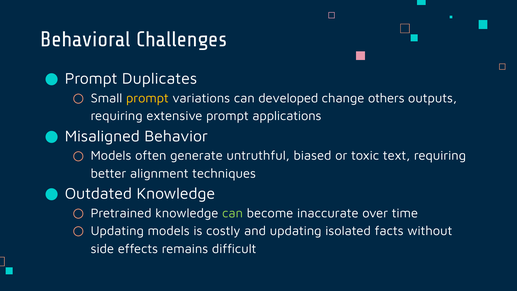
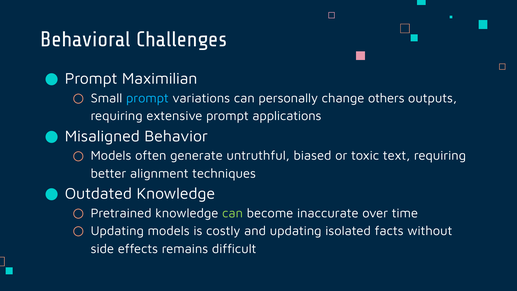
Duplicates: Duplicates -> Maximilian
prompt at (147, 98) colour: yellow -> light blue
developed: developed -> personally
